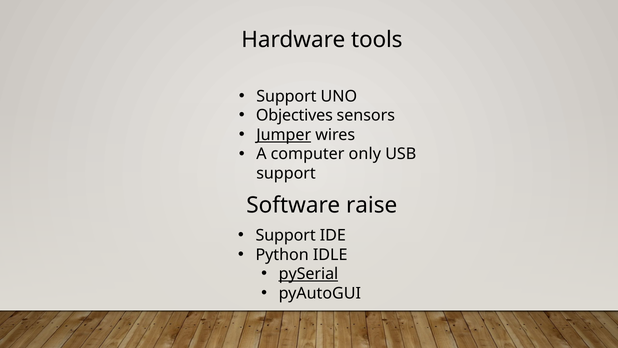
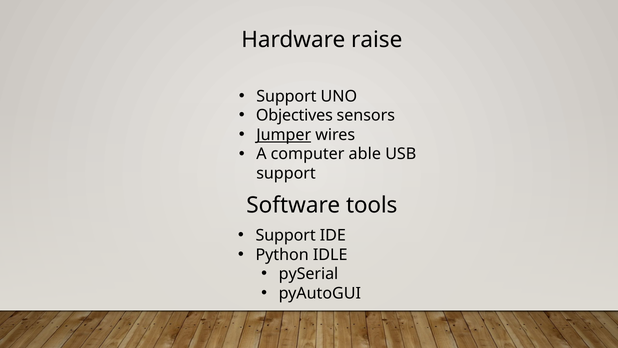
tools: tools -> raise
only: only -> able
raise: raise -> tools
pySerial underline: present -> none
